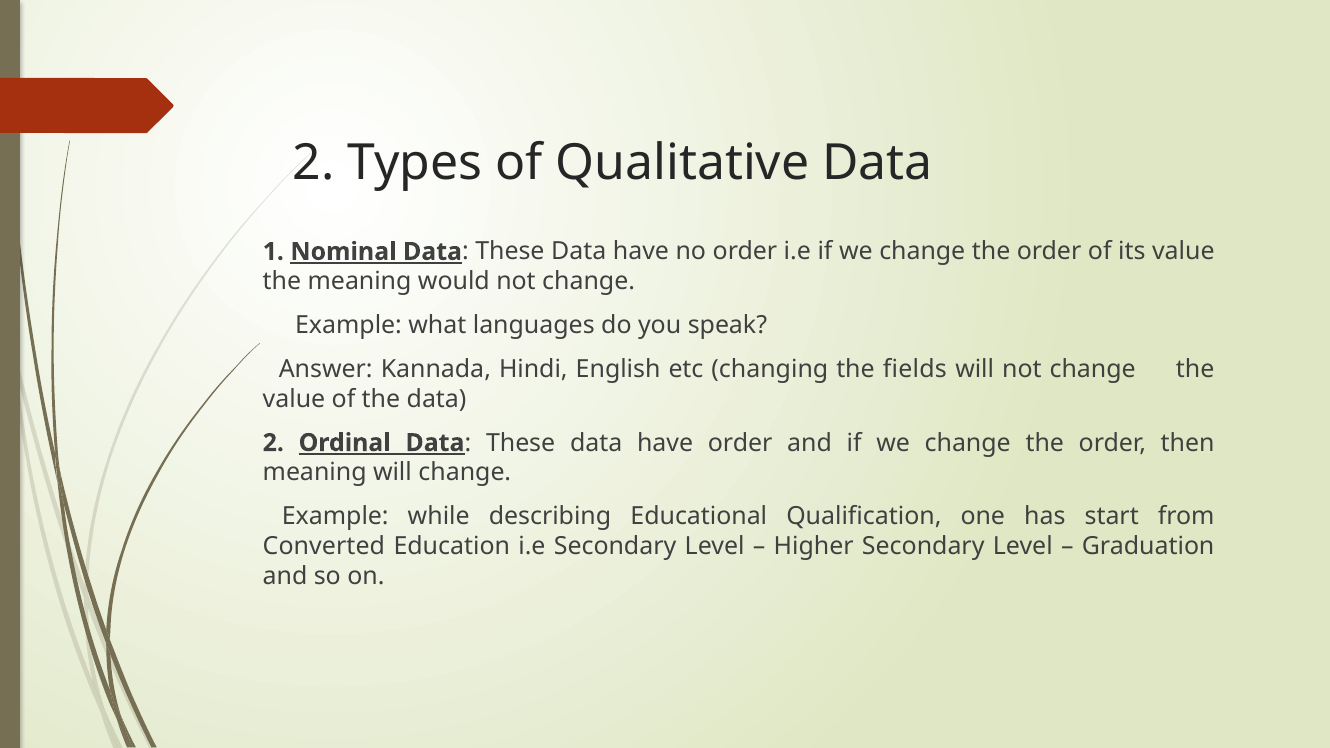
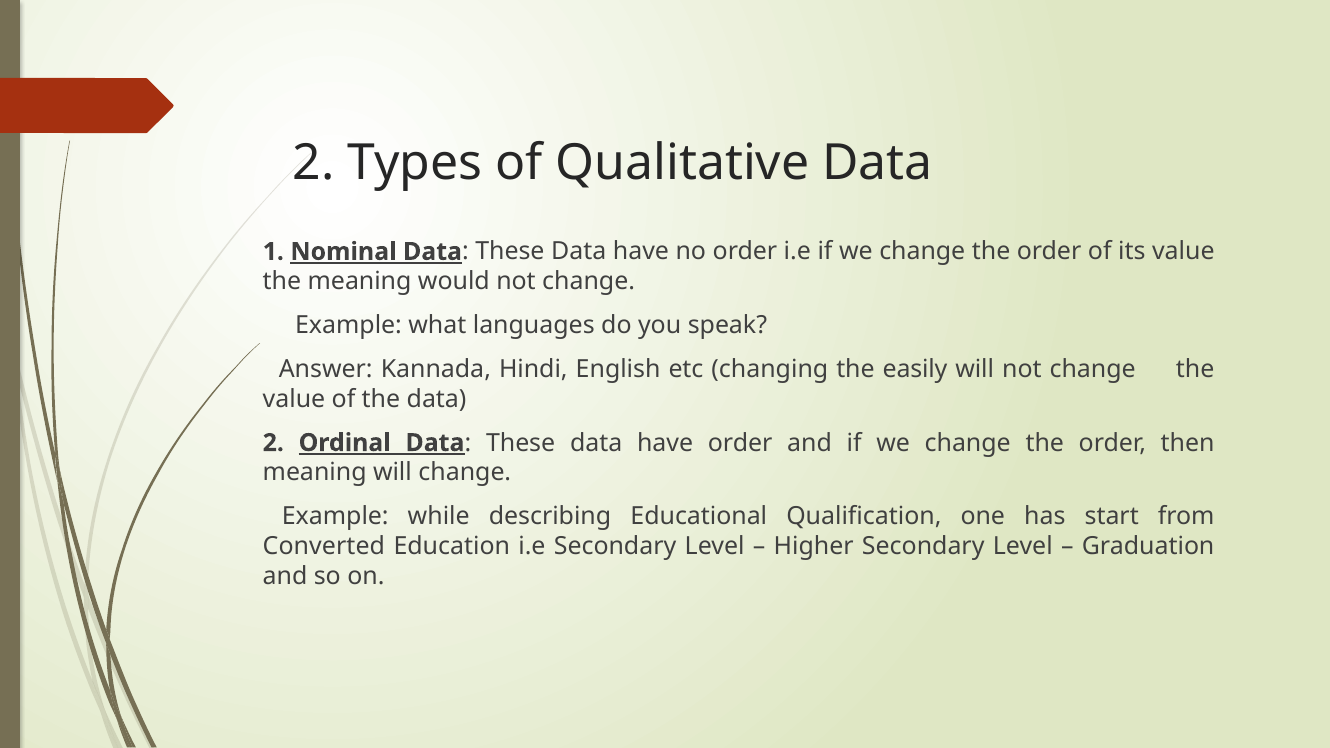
fields: fields -> easily
